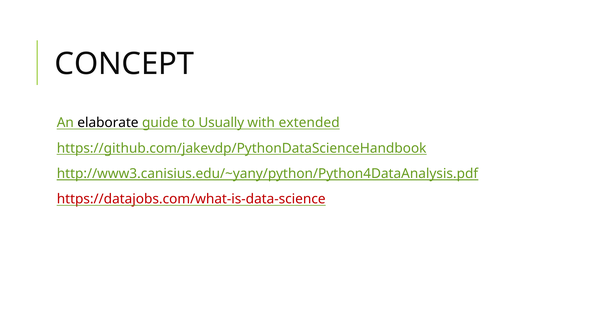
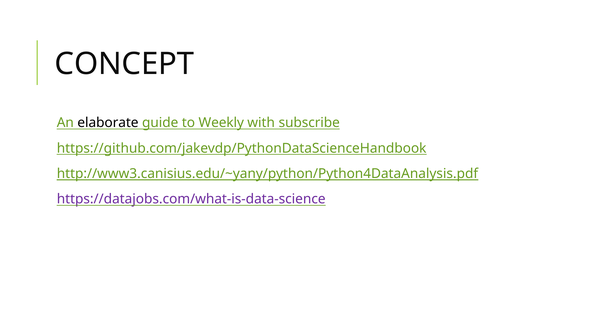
Usually: Usually -> Weekly
extended: extended -> subscribe
https://datajobs.com/what-is-data-science colour: red -> purple
